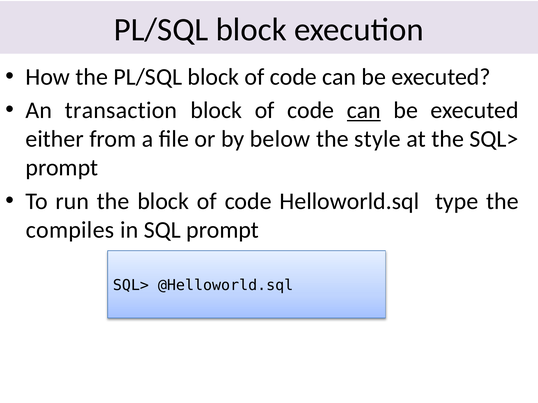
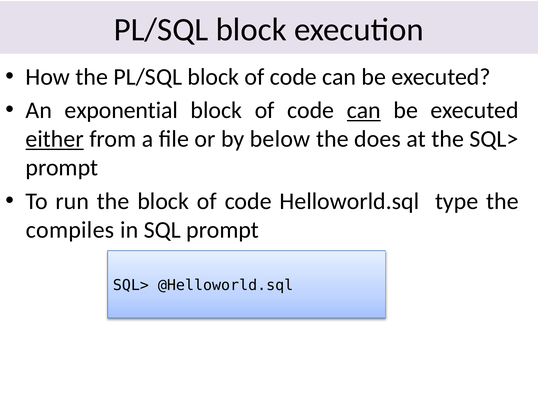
transaction: transaction -> exponential
either underline: none -> present
style: style -> does
